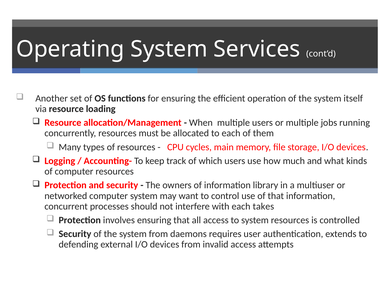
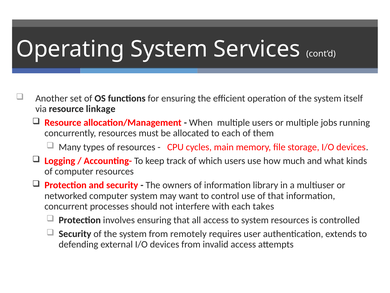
loading: loading -> linkage
daemons: daemons -> remotely
